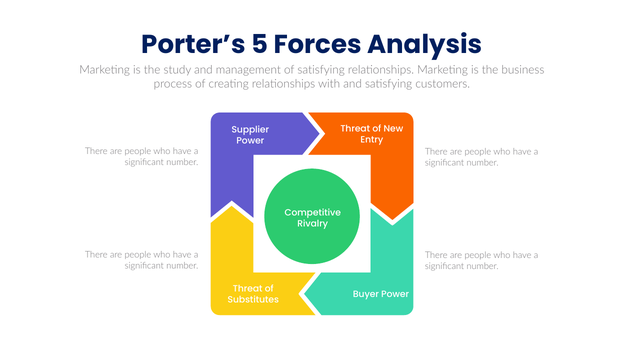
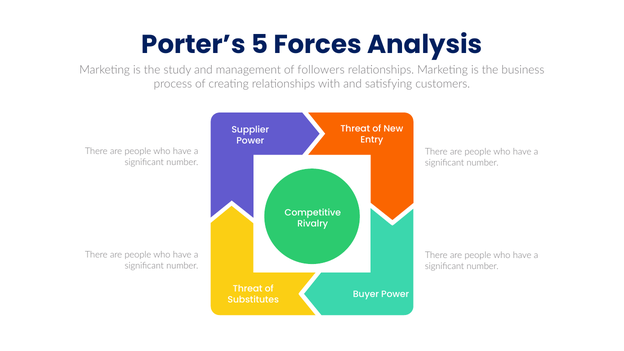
of satisfying: satisfying -> followers
